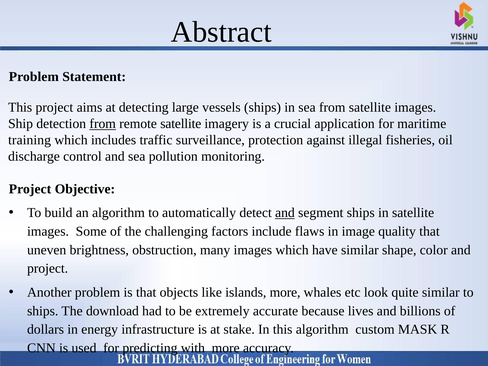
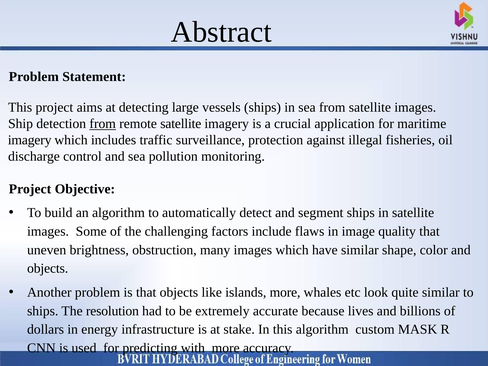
training at (30, 140): training -> imagery
and at (285, 213) underline: present -> none
project at (48, 268): project -> objects
download: download -> resolution
